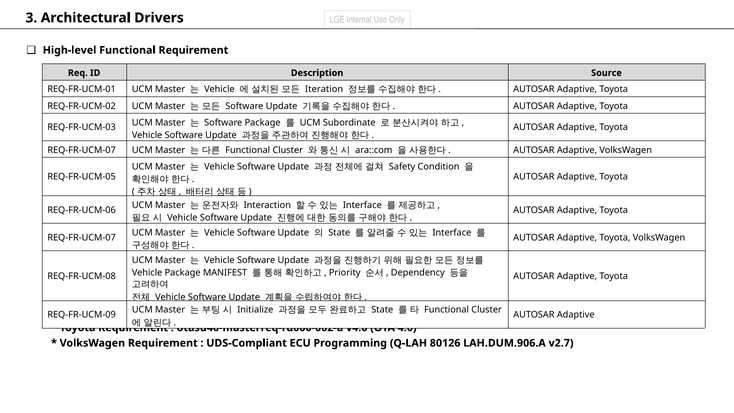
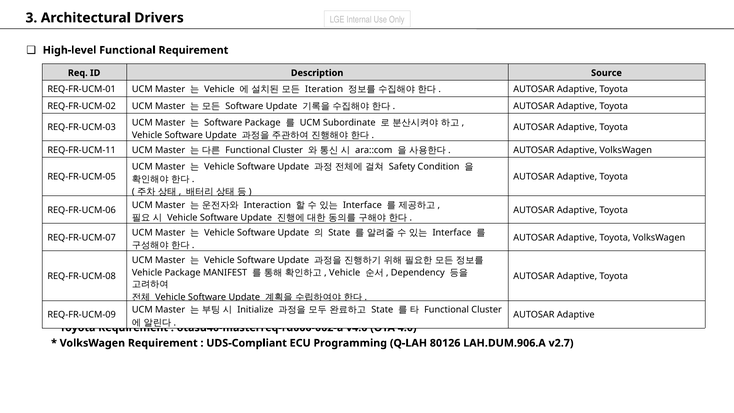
REQ-FR-UCM-07 at (82, 150): REQ-FR-UCM-07 -> REQ-FR-UCM-11
Priority at (345, 273): Priority -> Vehicle
